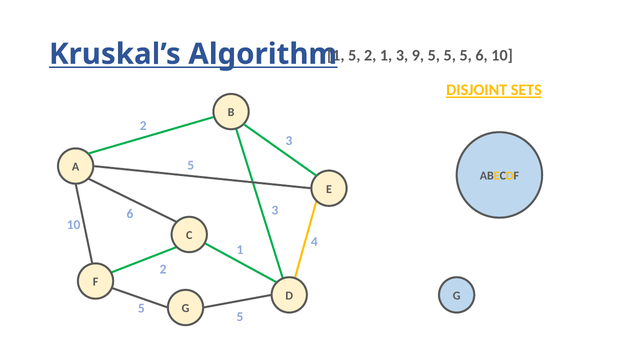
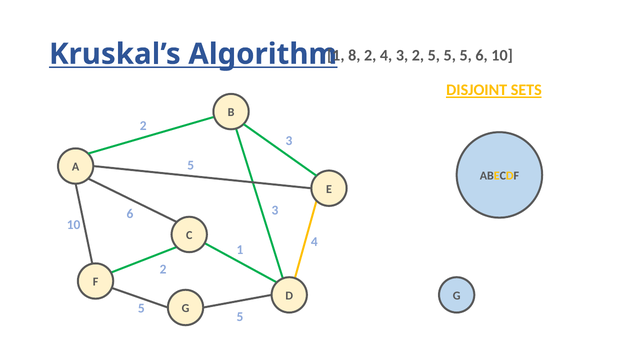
5 at (354, 55): 5 -> 8
1 at (386, 55): 1 -> 4
3 9: 9 -> 2
